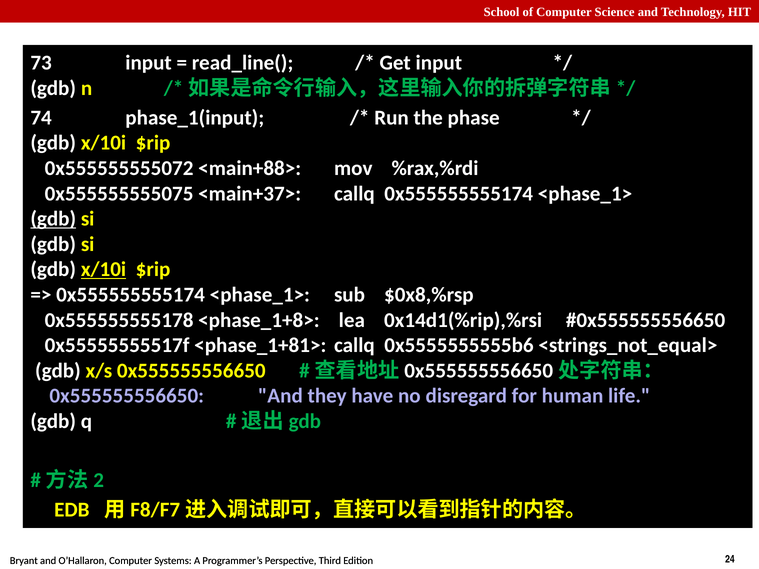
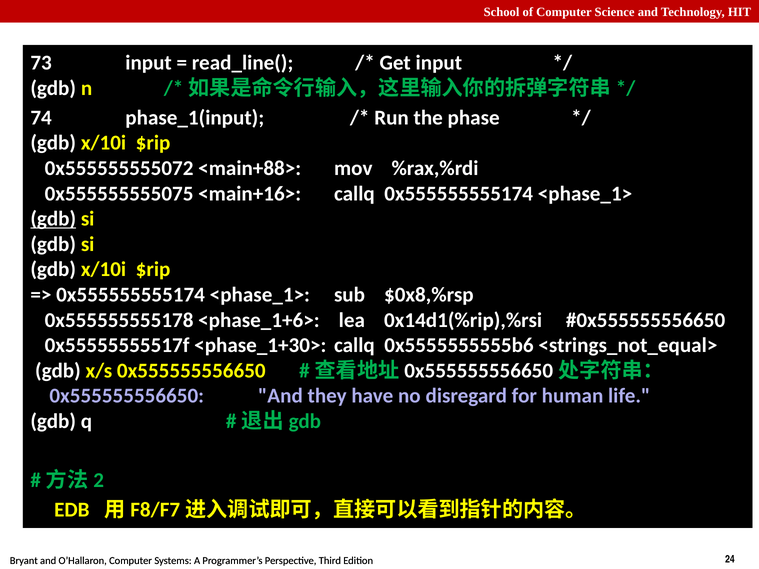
<main+37>: <main+37> -> <main+16>
x/10i at (104, 270) underline: present -> none
<phase_1+8>: <phase_1+8> -> <phase_1+6>
<phase_1+81>: <phase_1+81> -> <phase_1+30>
